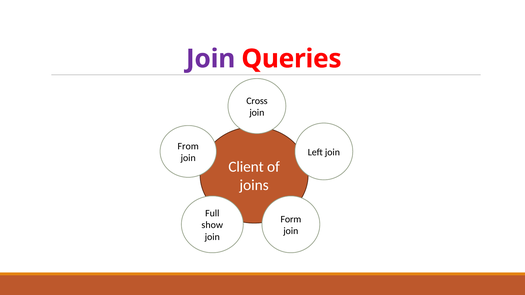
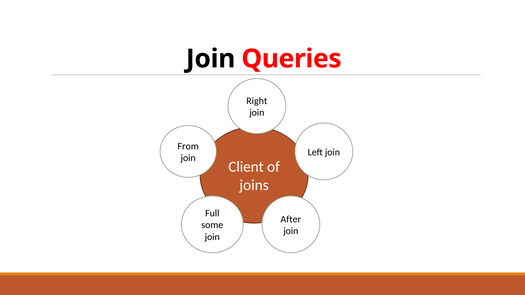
Join at (211, 59) colour: purple -> black
Cross: Cross -> Right
Form: Form -> After
show: show -> some
